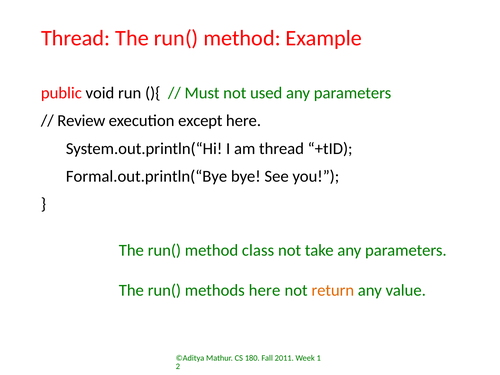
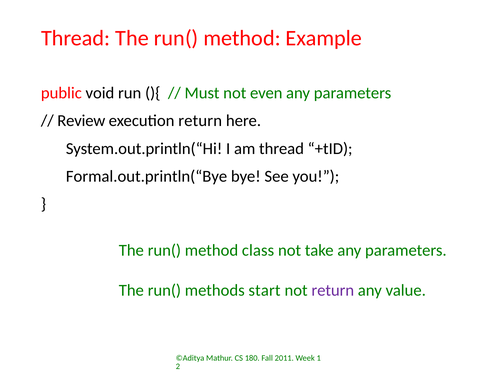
used: used -> even
execution except: except -> return
methods here: here -> start
return at (333, 290) colour: orange -> purple
